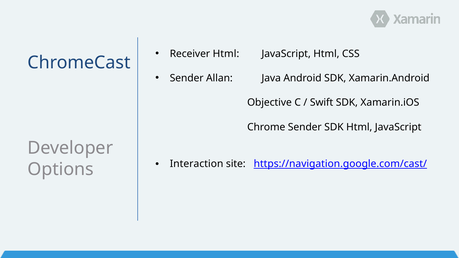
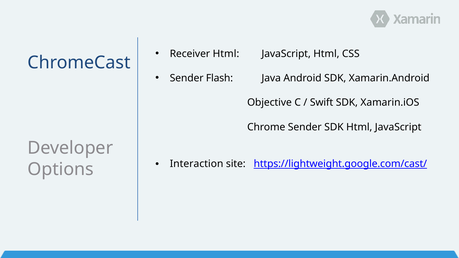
Allan: Allan -> Flash
https://navigation.google.com/cast/: https://navigation.google.com/cast/ -> https://lightweight.google.com/cast/
